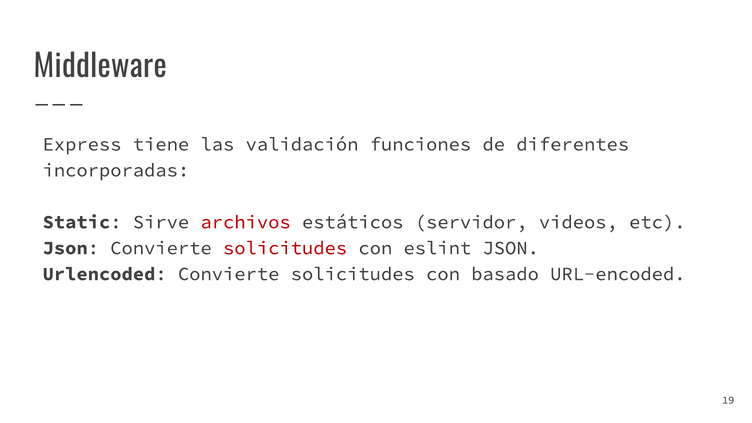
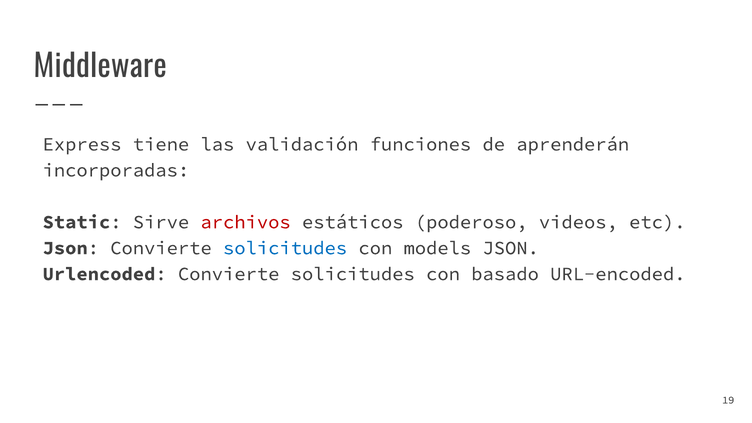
diferentes: diferentes -> aprenderán
servidor: servidor -> poderoso
solicitudes at (285, 248) colour: red -> blue
eslint: eslint -> models
